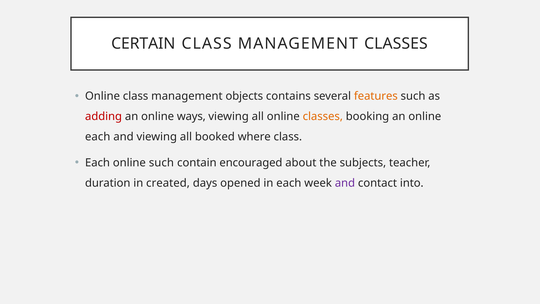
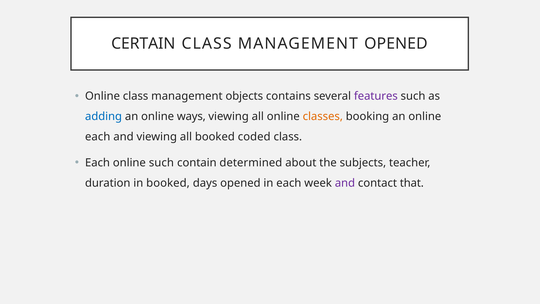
MANAGEMENT CLASSES: CLASSES -> OPENED
features colour: orange -> purple
adding colour: red -> blue
where: where -> coded
encouraged: encouraged -> determined
in created: created -> booked
into: into -> that
